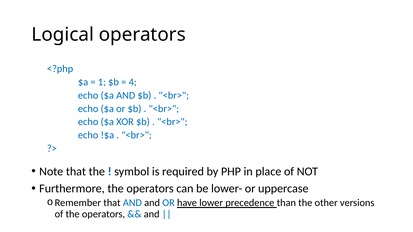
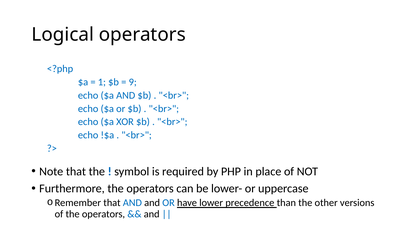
4: 4 -> 9
